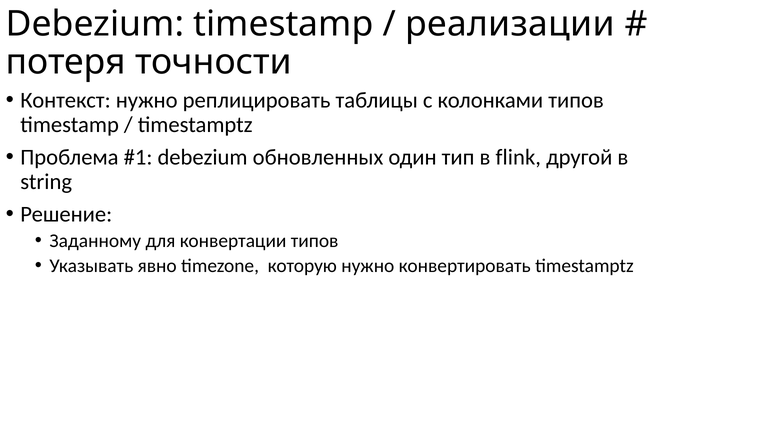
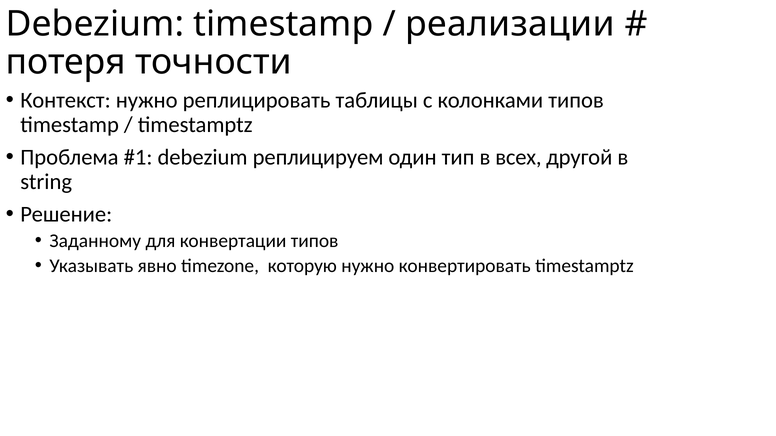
обновленных: обновленных -> реплицируем
flink: flink -> всех
